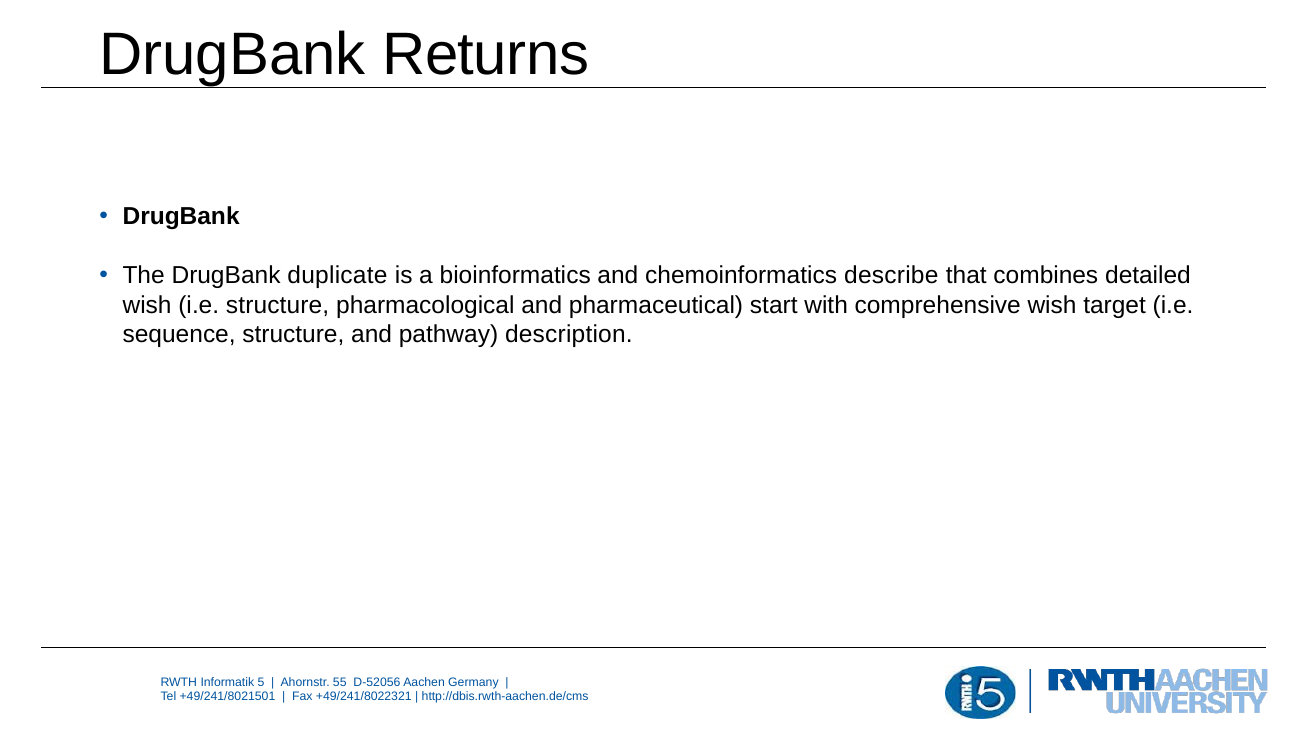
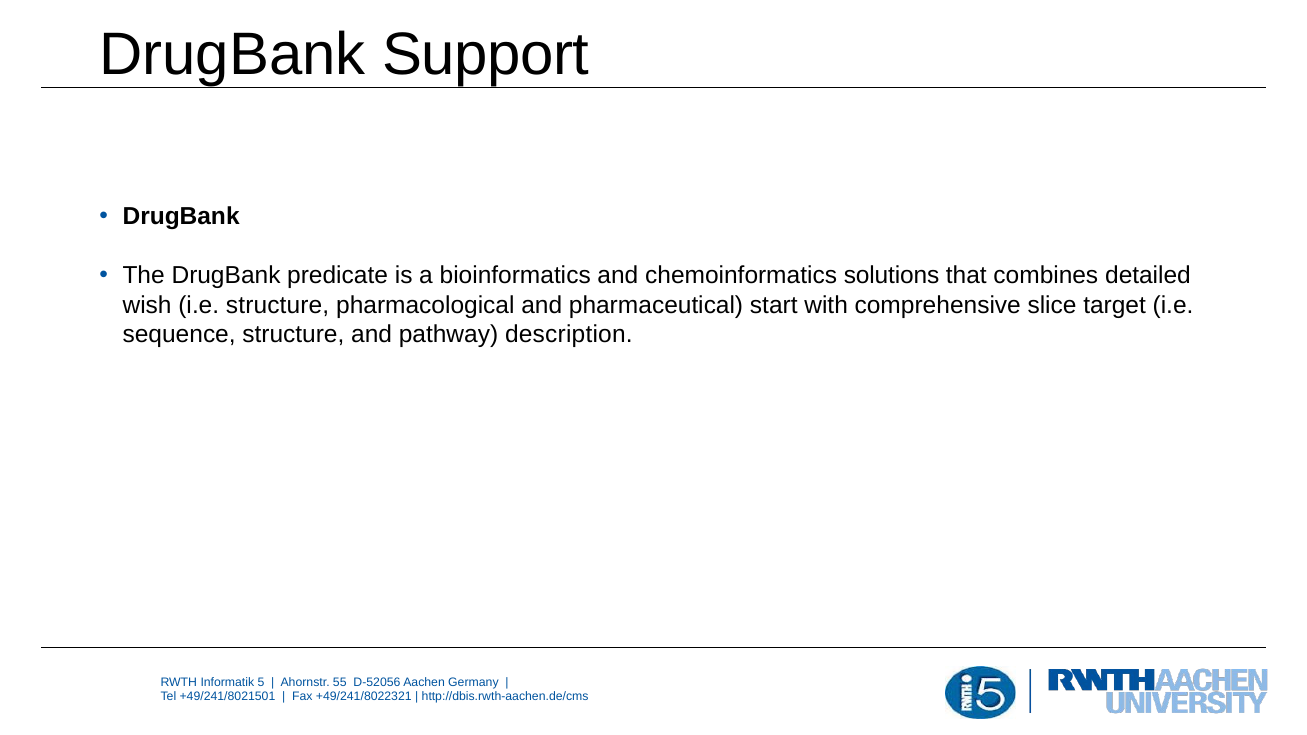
Returns: Returns -> Support
duplicate: duplicate -> predicate
describe: describe -> solutions
comprehensive wish: wish -> slice
